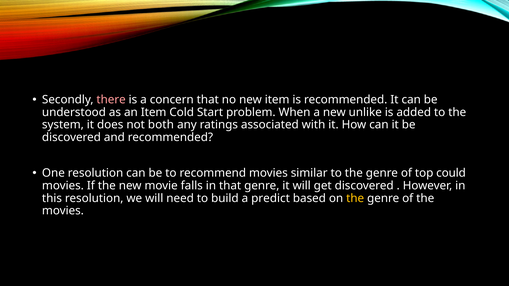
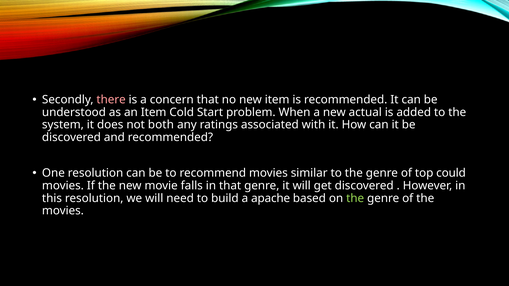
unlike: unlike -> actual
predict: predict -> apache
the at (355, 198) colour: yellow -> light green
